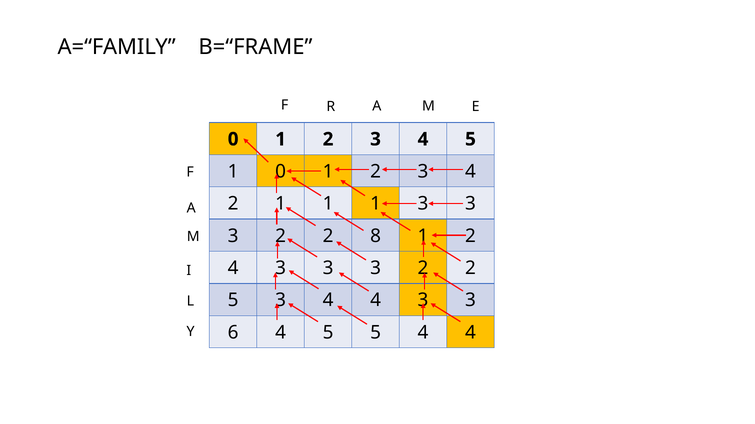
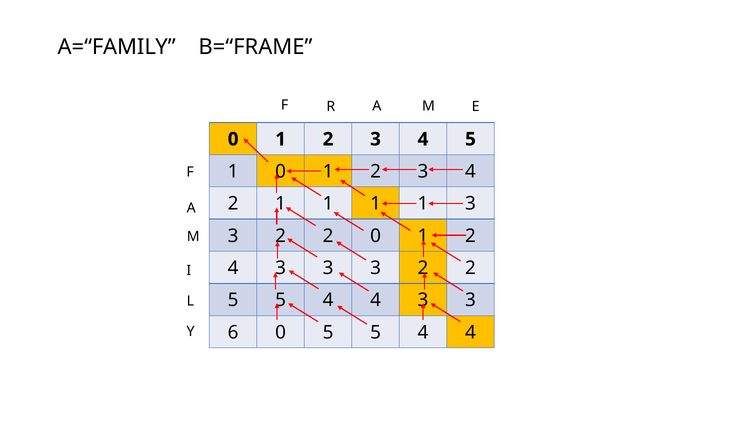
1 1 1 3: 3 -> 1
2 8: 8 -> 0
3 at (281, 301): 3 -> 5
6 4: 4 -> 0
